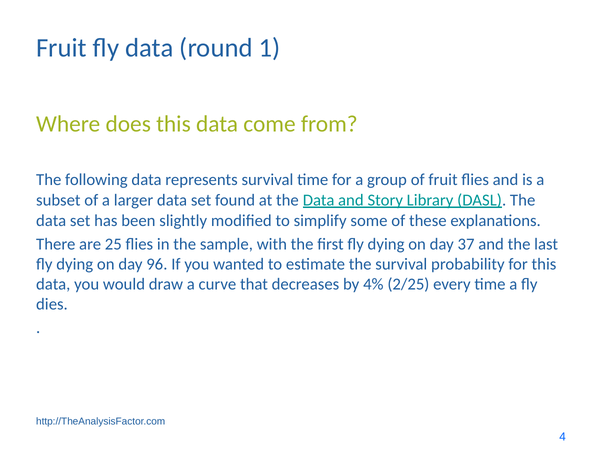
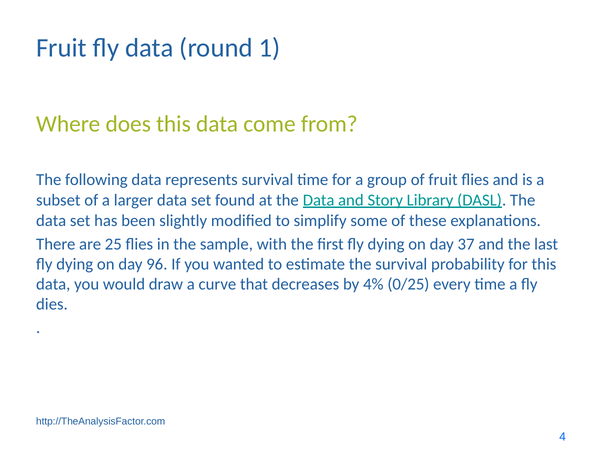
2/25: 2/25 -> 0/25
